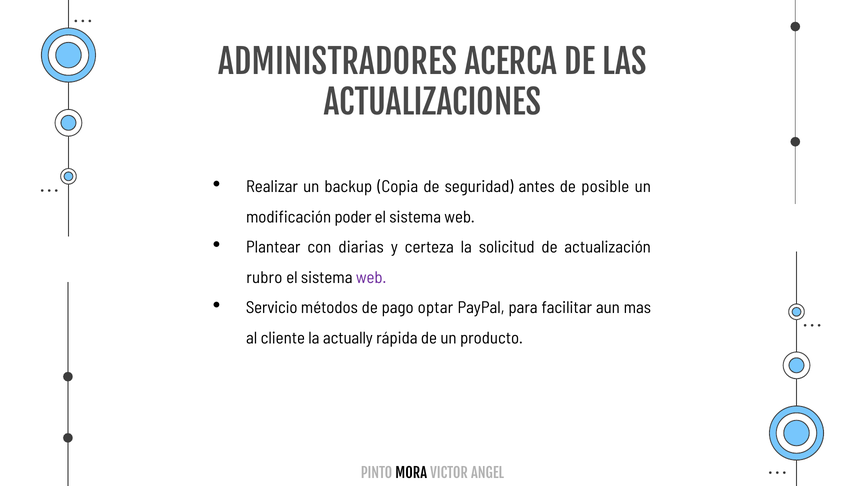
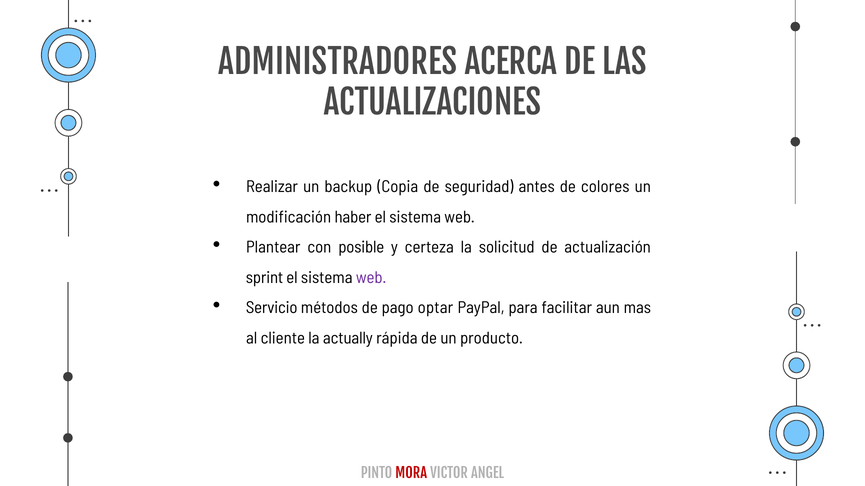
posible: posible -> colores
poder: poder -> haber
diarias: diarias -> posible
rubro: rubro -> sprint
MORA colour: black -> red
